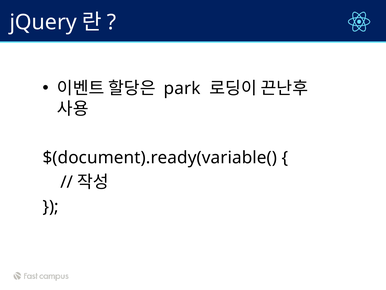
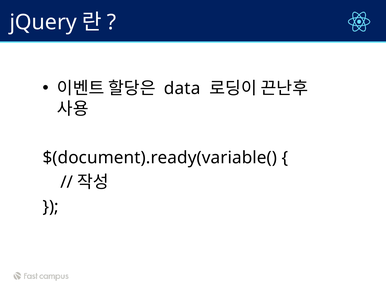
park: park -> data
